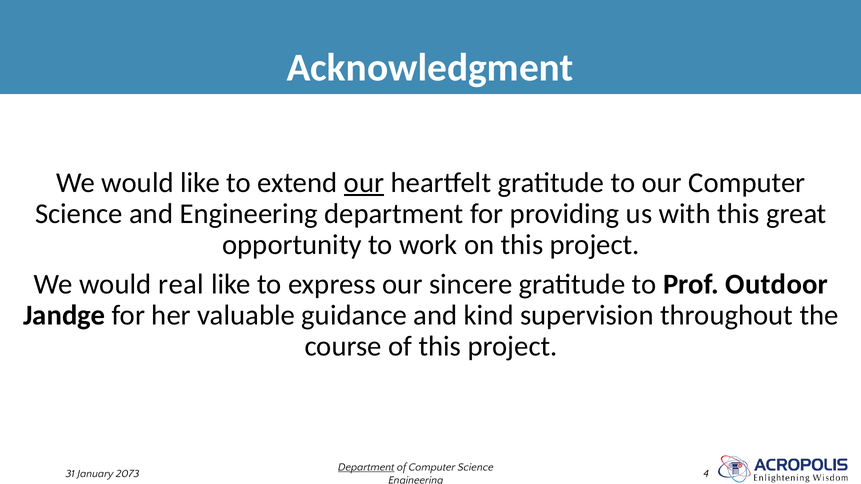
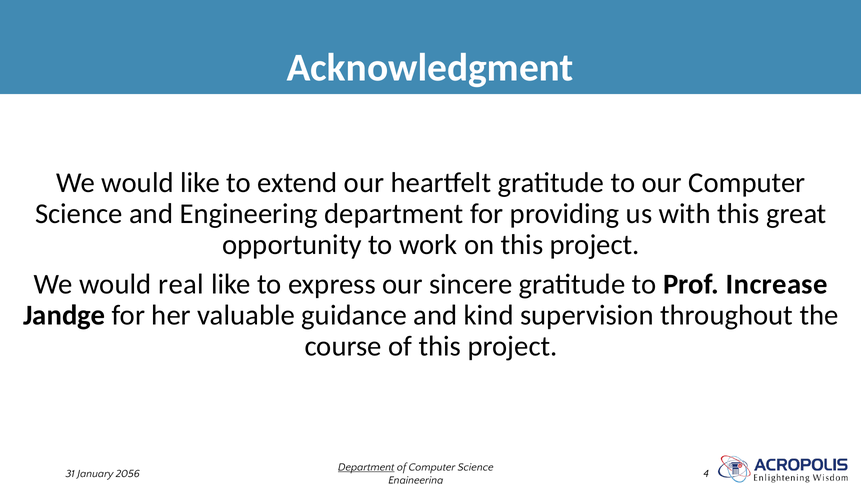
our at (364, 183) underline: present -> none
Outdoor: Outdoor -> Increase
2073: 2073 -> 2056
